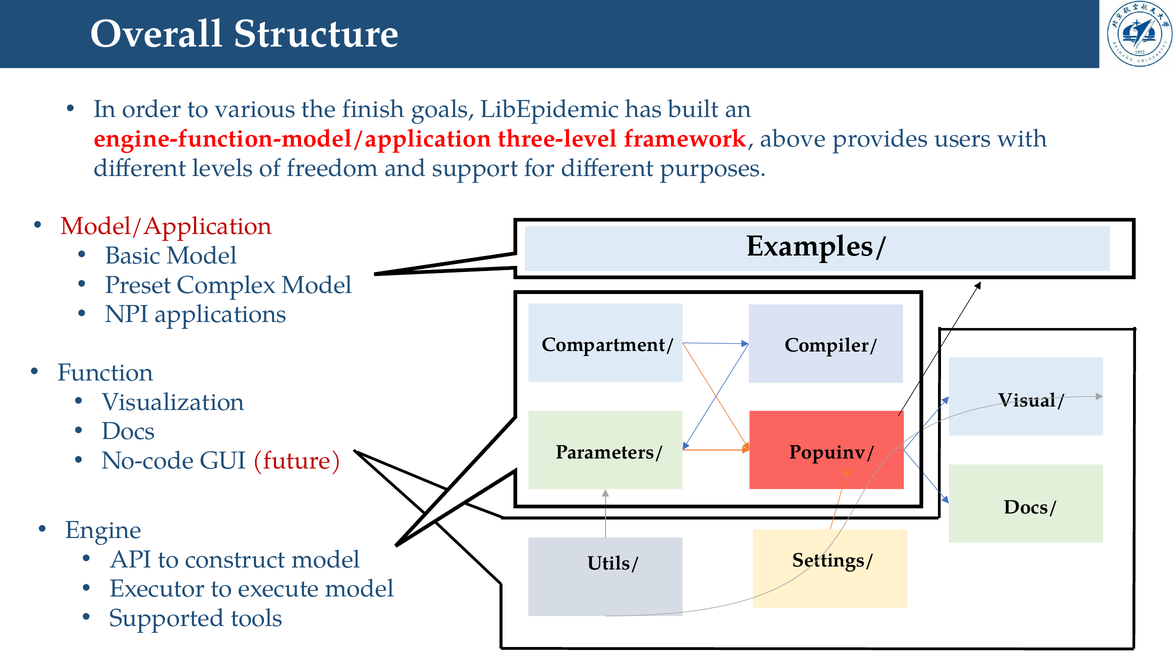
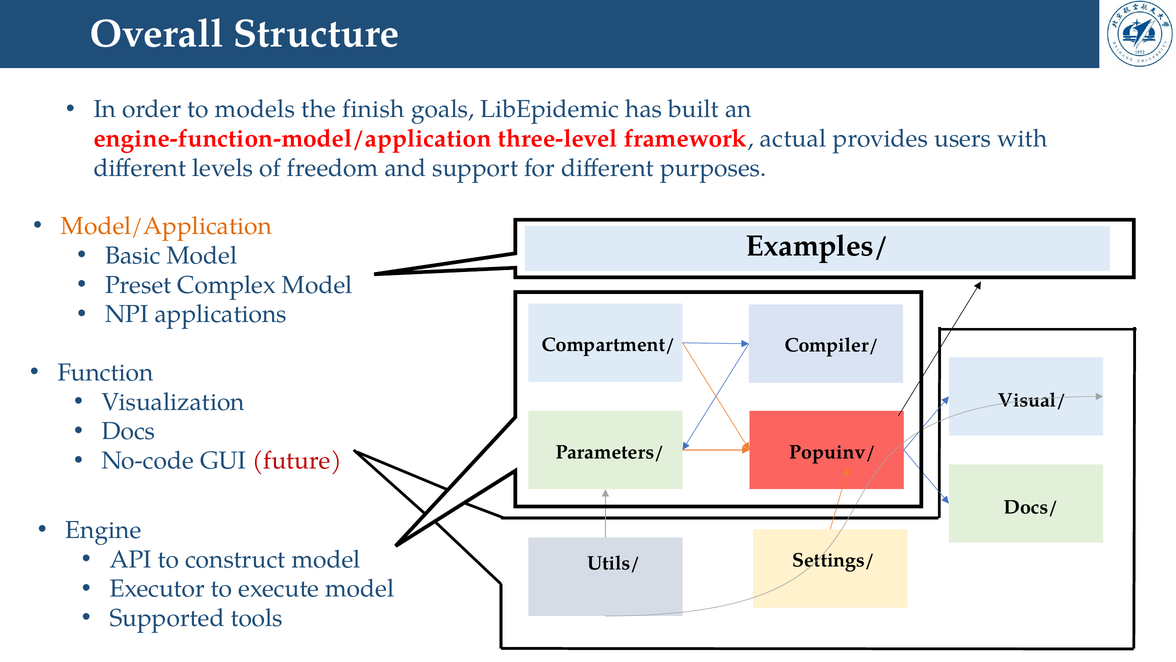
various: various -> models
above: above -> actual
Model/Application colour: red -> orange
